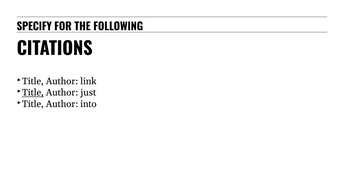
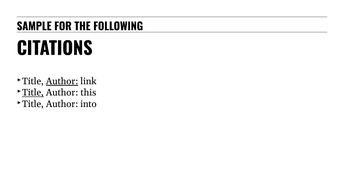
SPECIFY: SPECIFY -> SAMPLE
Author at (62, 81) underline: none -> present
just: just -> this
